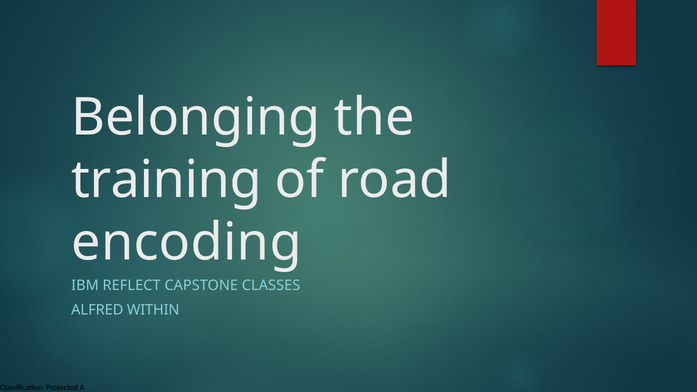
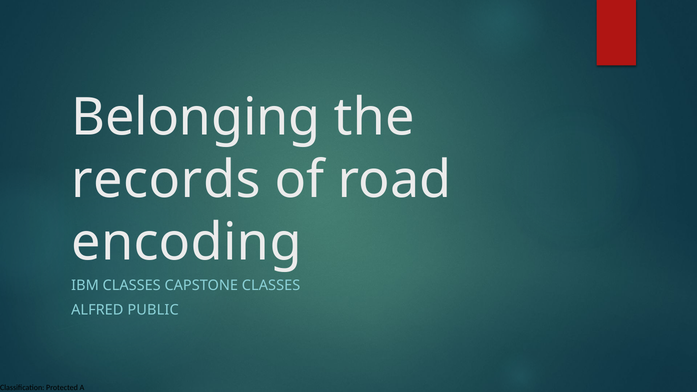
training: training -> records
IBM REFLECT: REFLECT -> CLASSES
WITHIN: WITHIN -> PUBLIC
